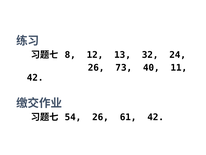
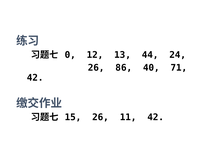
8: 8 -> 0
32: 32 -> 44
73: 73 -> 86
11: 11 -> 71
54: 54 -> 15
61: 61 -> 11
